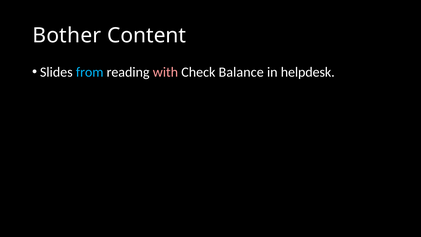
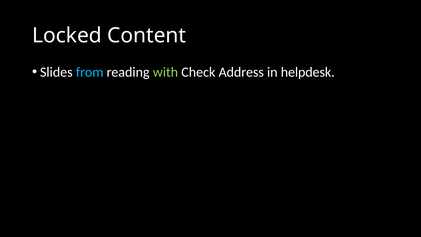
Bother: Bother -> Locked
with colour: pink -> light green
Balance: Balance -> Address
